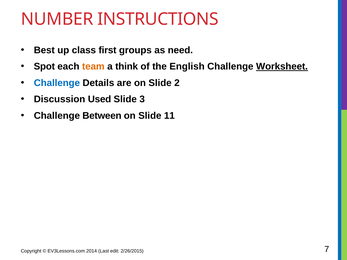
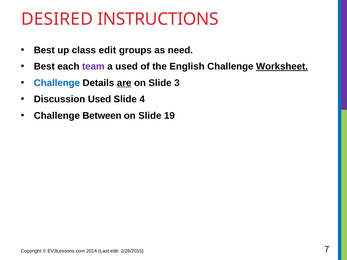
NUMBER: NUMBER -> DESIRED
class first: first -> edit
Spot at (44, 67): Spot -> Best
team colour: orange -> purple
a think: think -> used
are underline: none -> present
2: 2 -> 3
3: 3 -> 4
11: 11 -> 19
